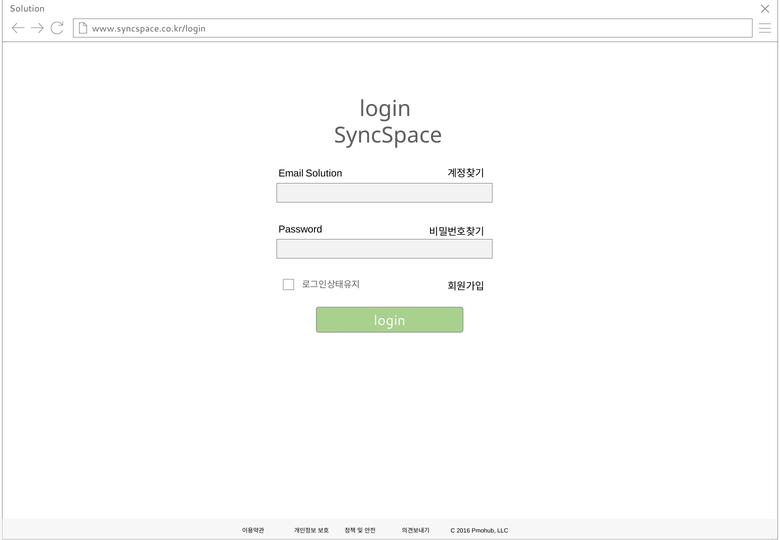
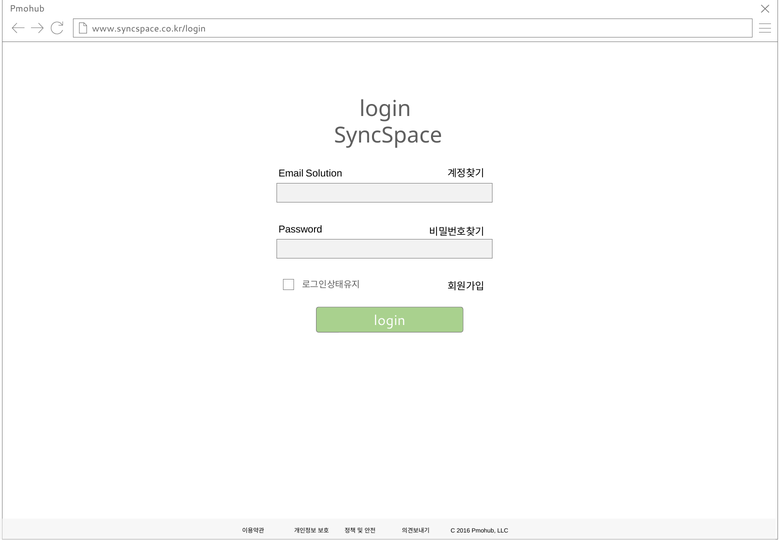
Solution at (27, 9): Solution -> Pmohub
